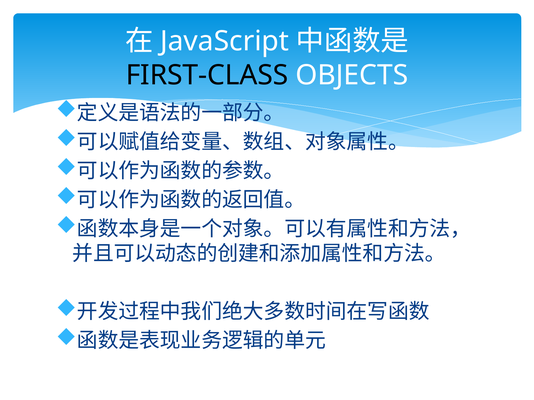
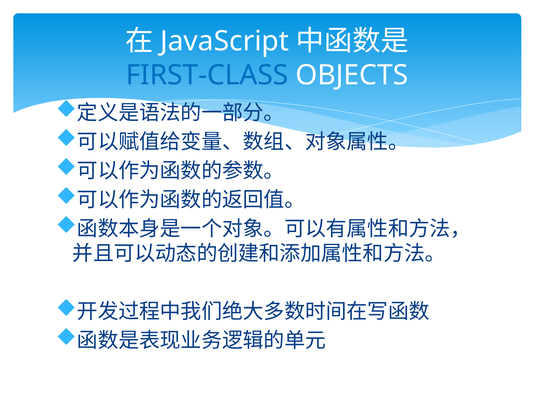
FIRST-CLASS colour: black -> blue
